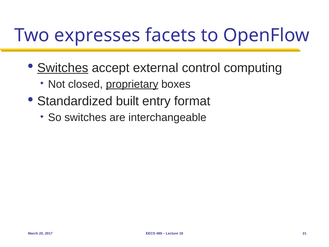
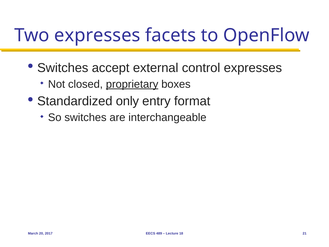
Switches at (63, 68) underline: present -> none
control computing: computing -> expresses
built: built -> only
